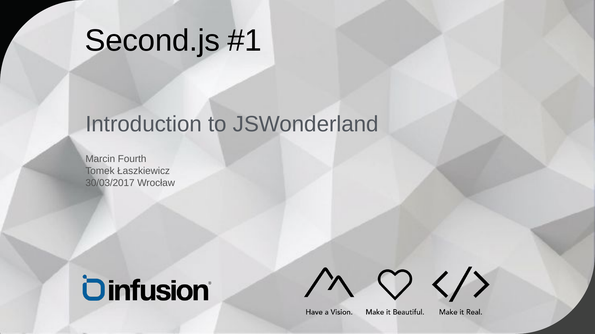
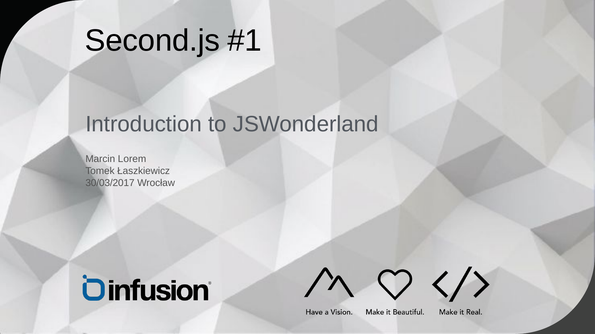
Fourth: Fourth -> Lorem
